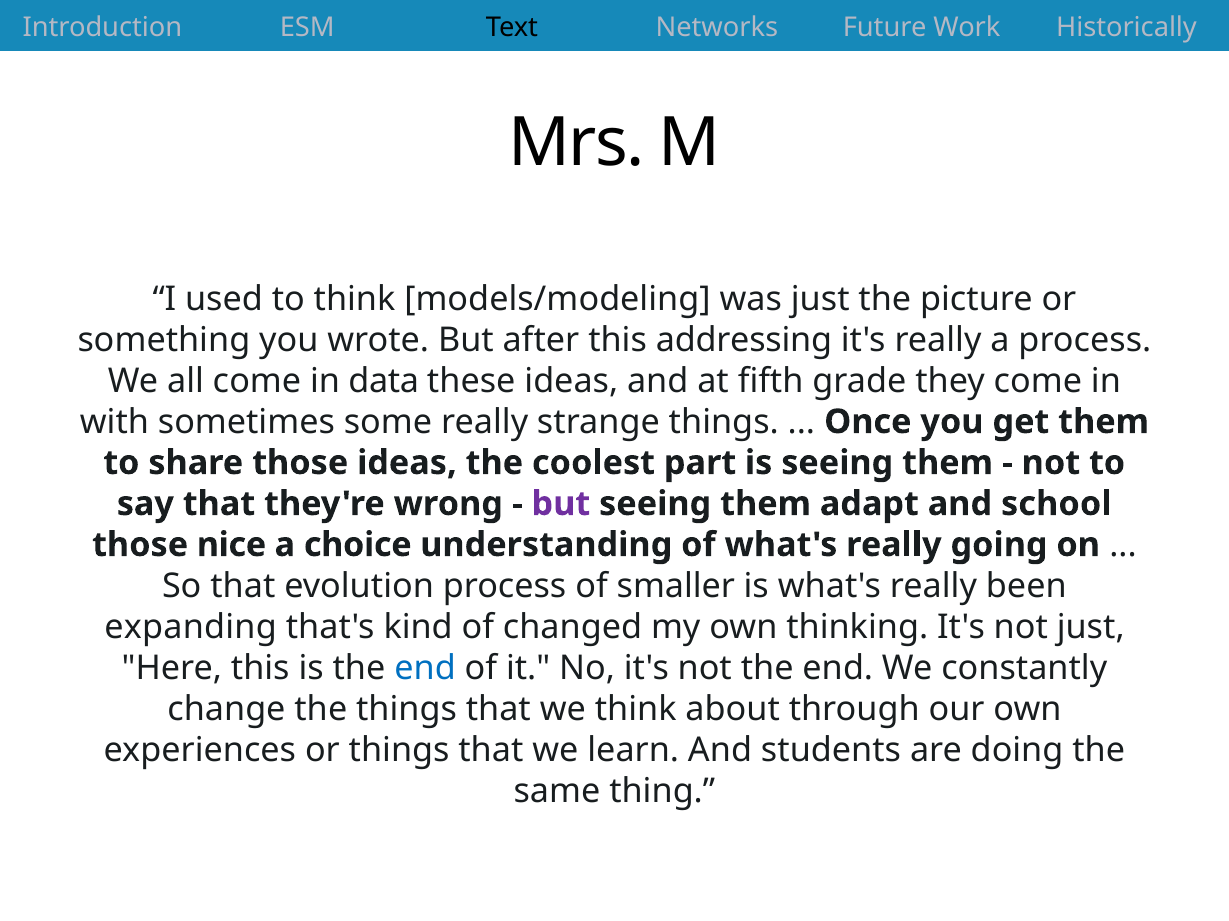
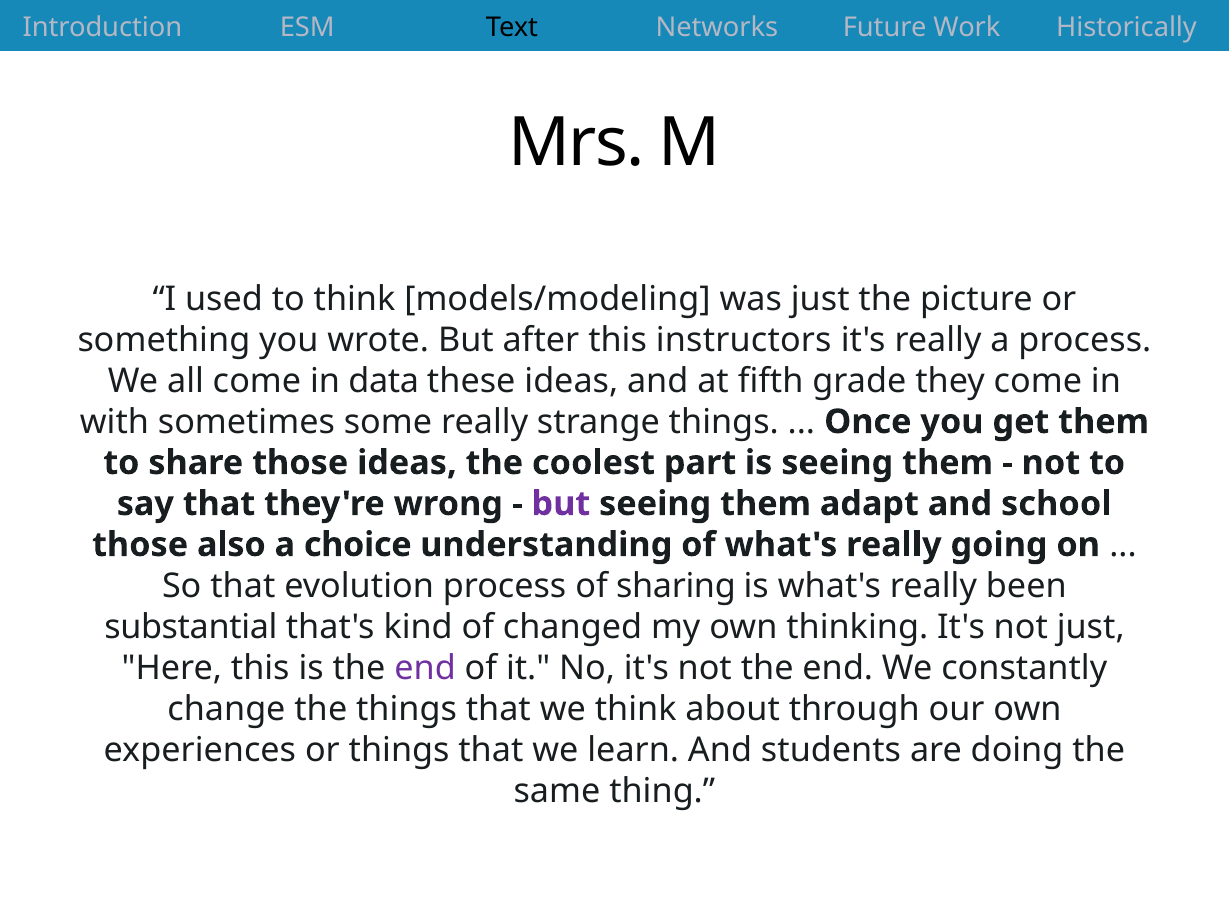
addressing: addressing -> instructors
nice: nice -> also
smaller: smaller -> sharing
expanding: expanding -> substantial
end at (425, 668) colour: blue -> purple
